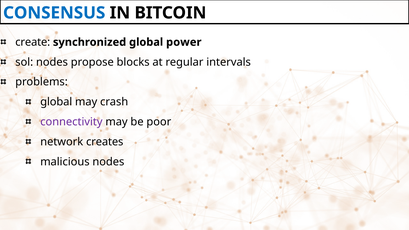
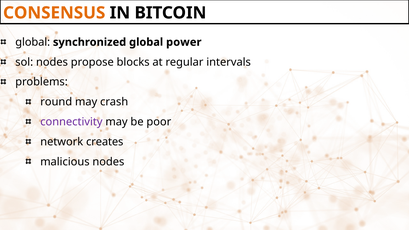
CONSENSUS colour: blue -> orange
create at (33, 42): create -> global
global at (56, 102): global -> round
